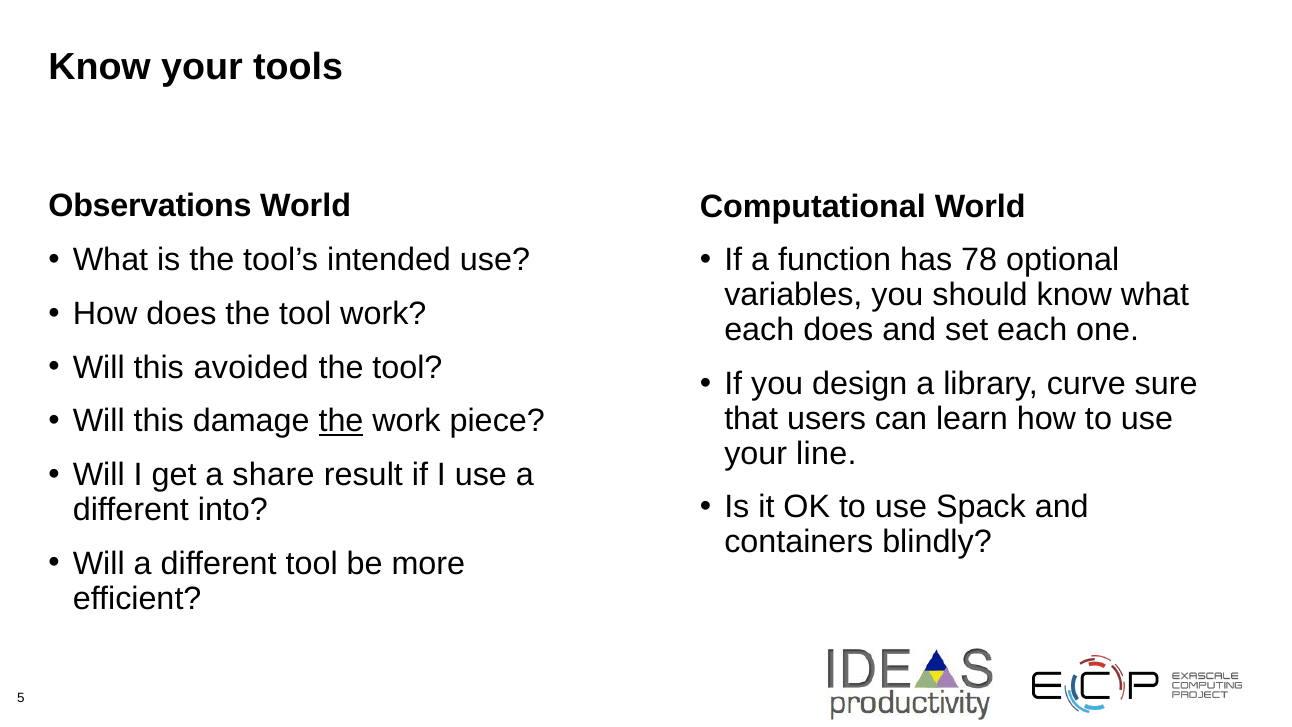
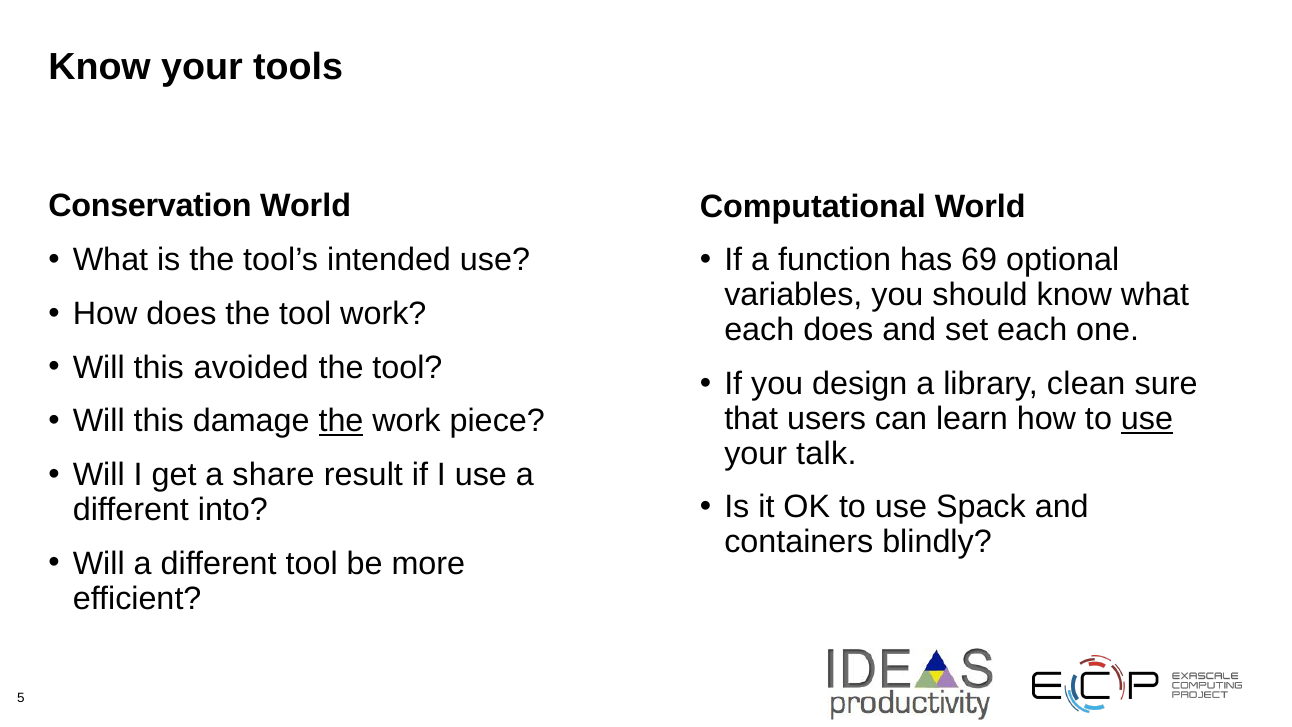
Observations: Observations -> Conservation
78: 78 -> 69
curve: curve -> clean
use at (1147, 419) underline: none -> present
line: line -> talk
